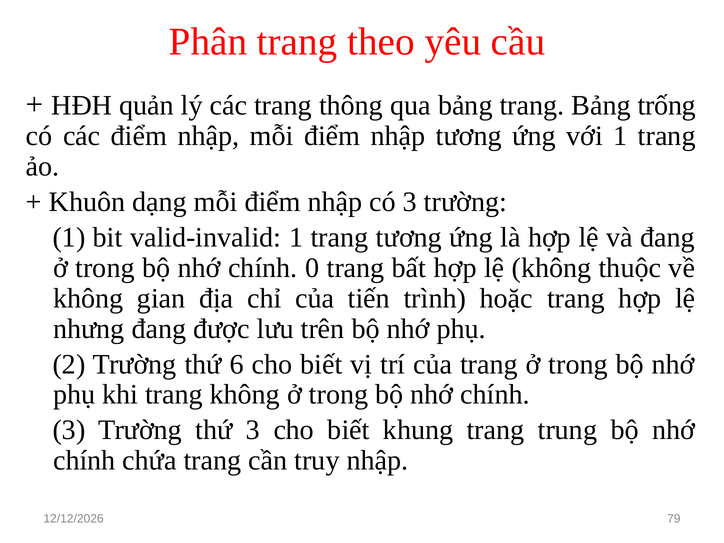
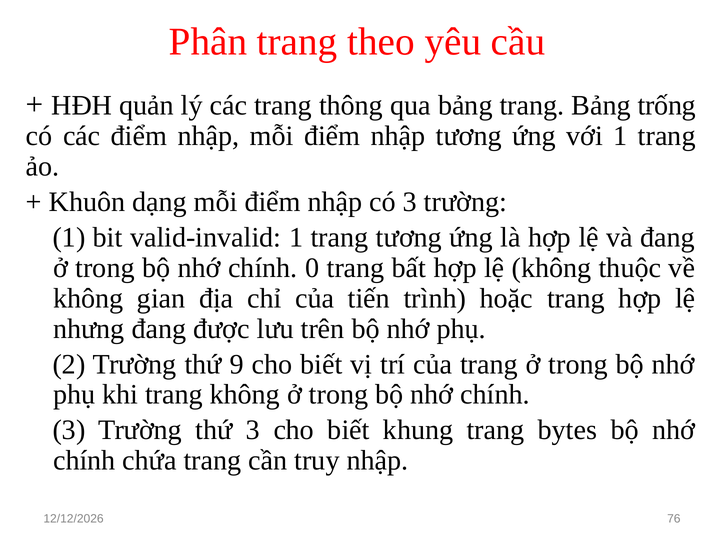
6: 6 -> 9
trung: trung -> bytes
79: 79 -> 76
